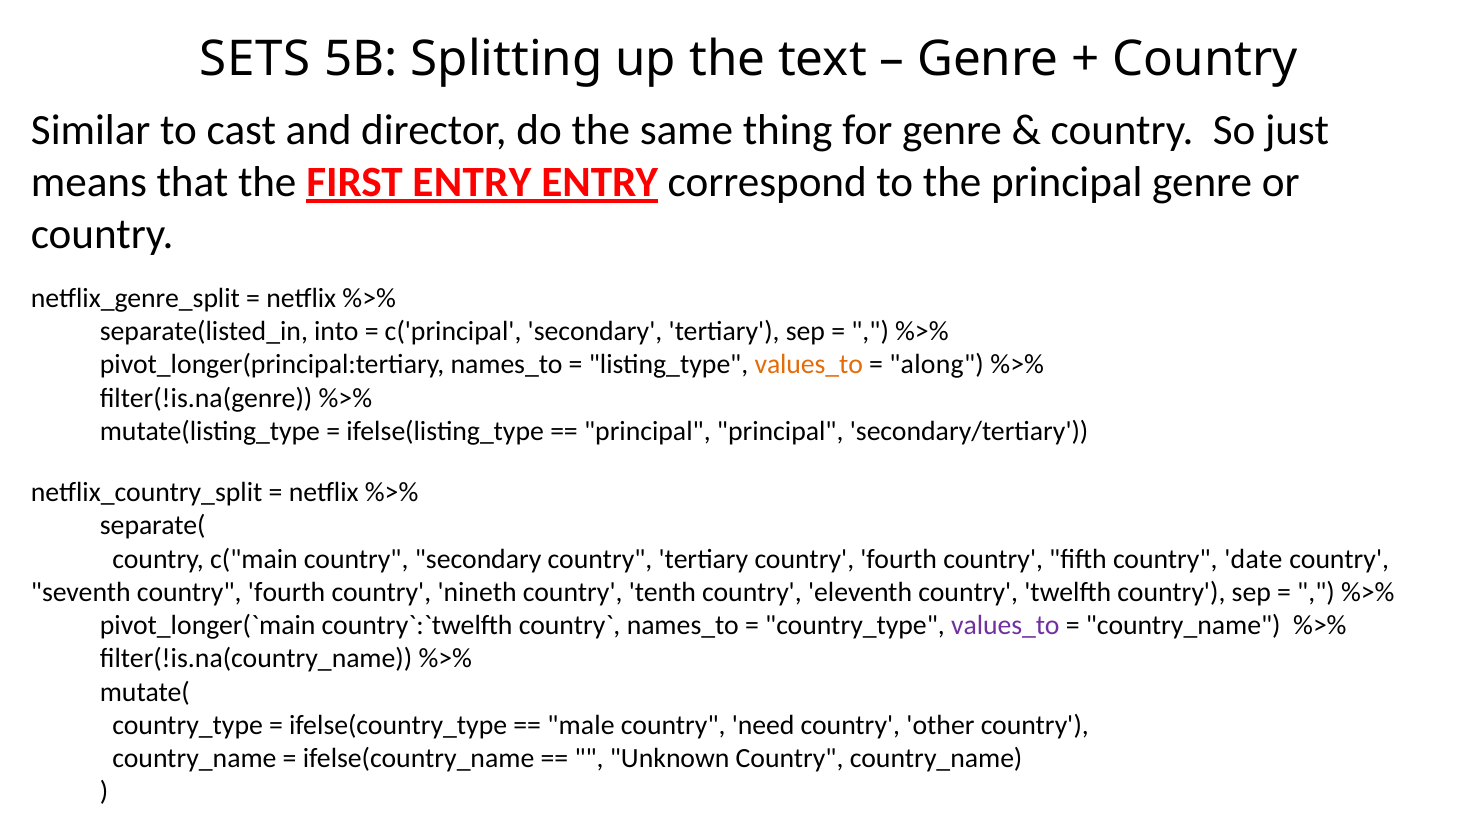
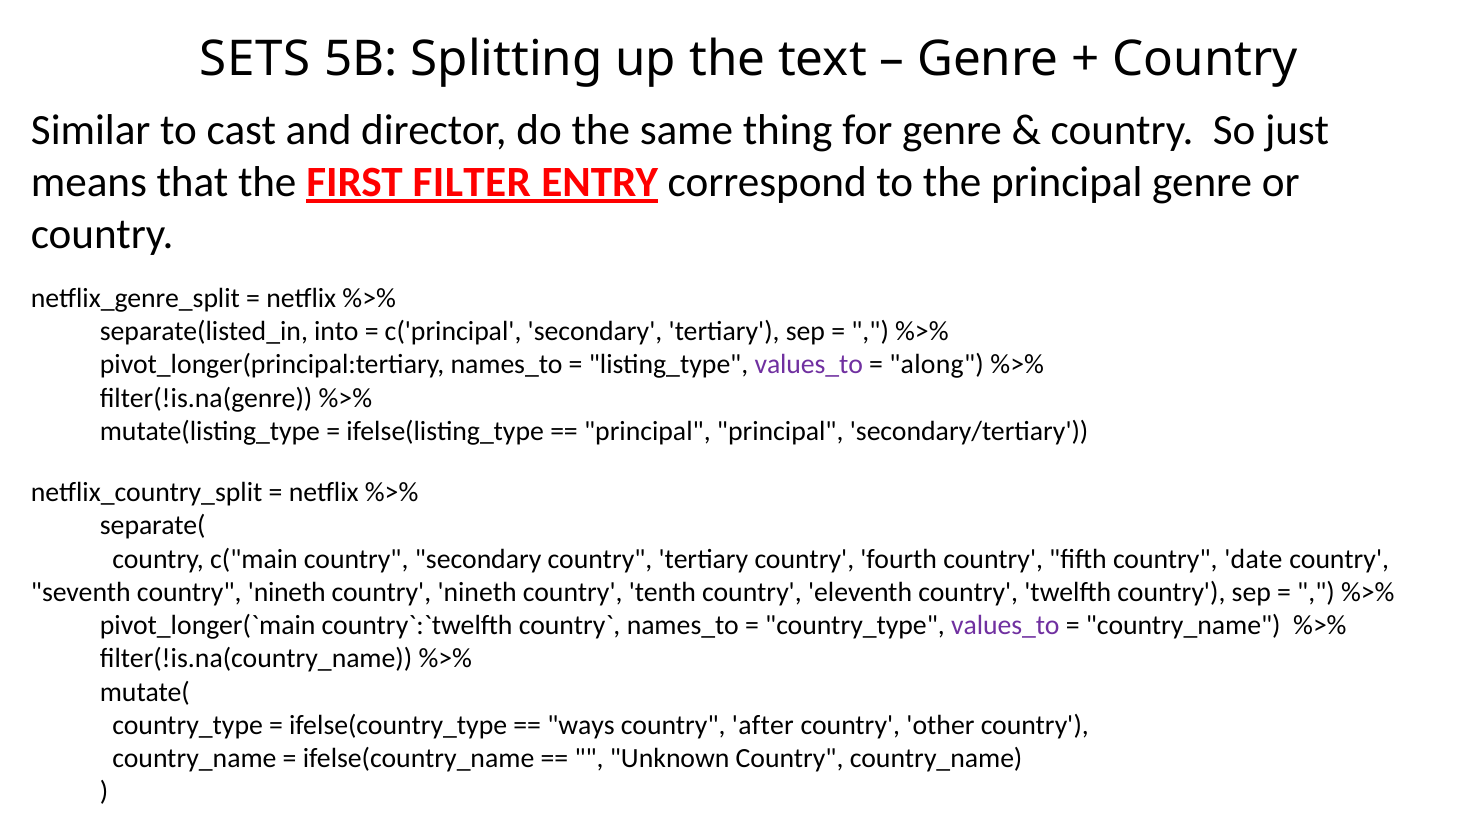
FIRST ENTRY: ENTRY -> FILTER
values_to at (809, 365) colour: orange -> purple
seventh country fourth: fourth -> nineth
male: male -> ways
need: need -> after
